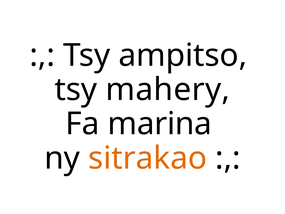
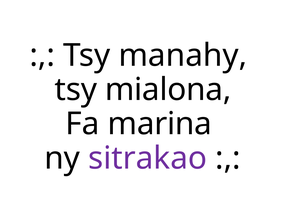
ampitso: ampitso -> manahy
mahery: mahery -> mialona
sitrakao colour: orange -> purple
